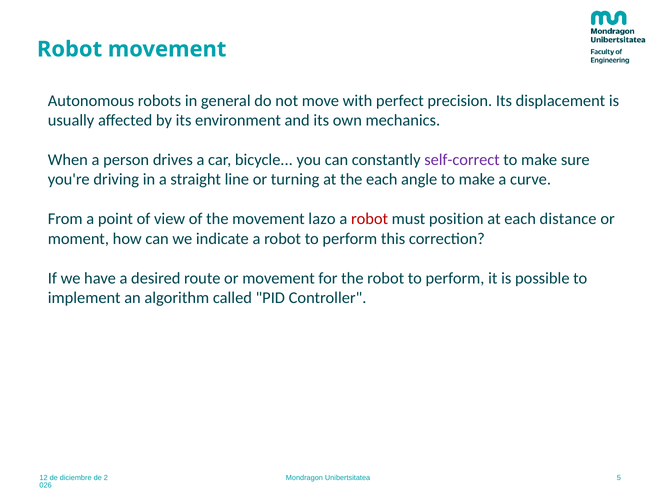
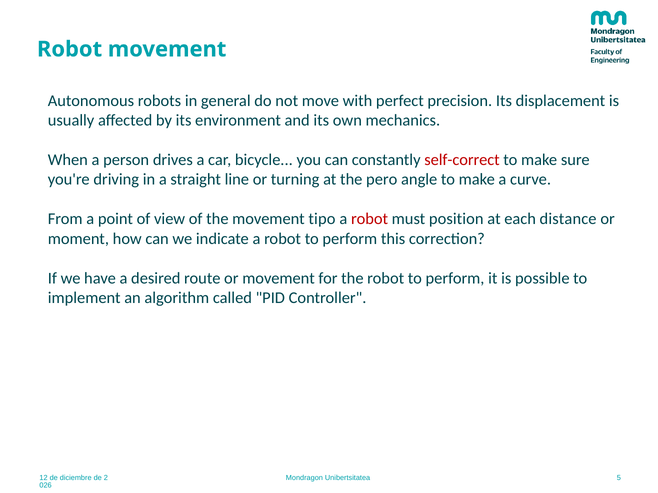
self-correct colour: purple -> red
the each: each -> pero
lazo: lazo -> tipo
